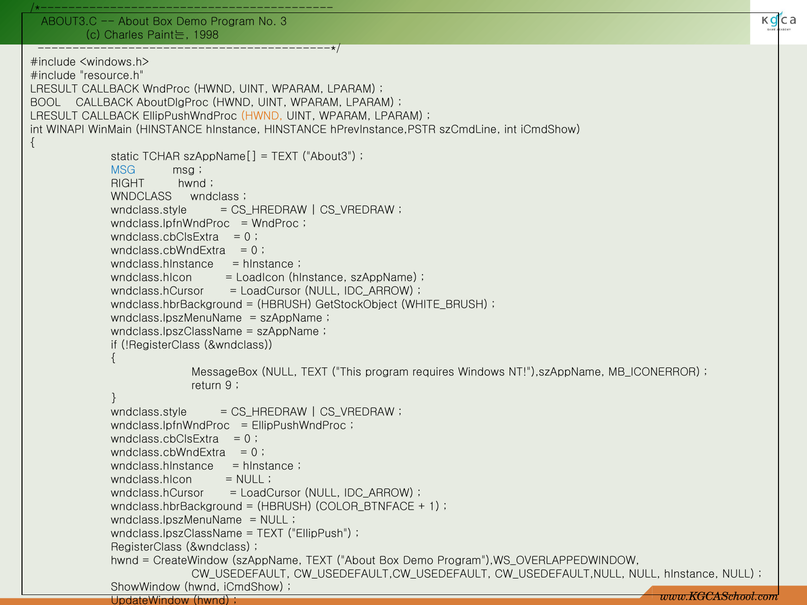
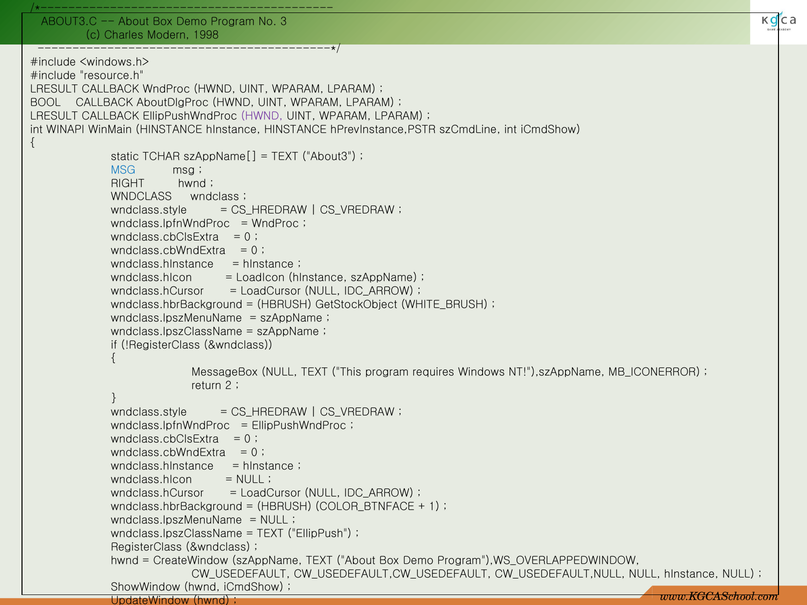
Paint는: Paint는 -> Modern
HWND at (262, 116) colour: orange -> purple
9: 9 -> 2
